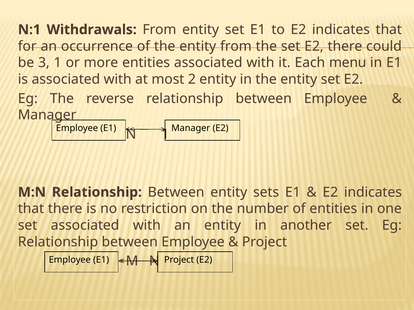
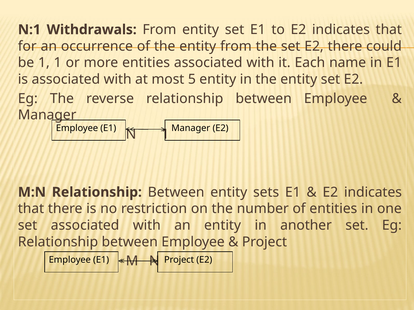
be 3: 3 -> 1
menu: menu -> name
2: 2 -> 5
